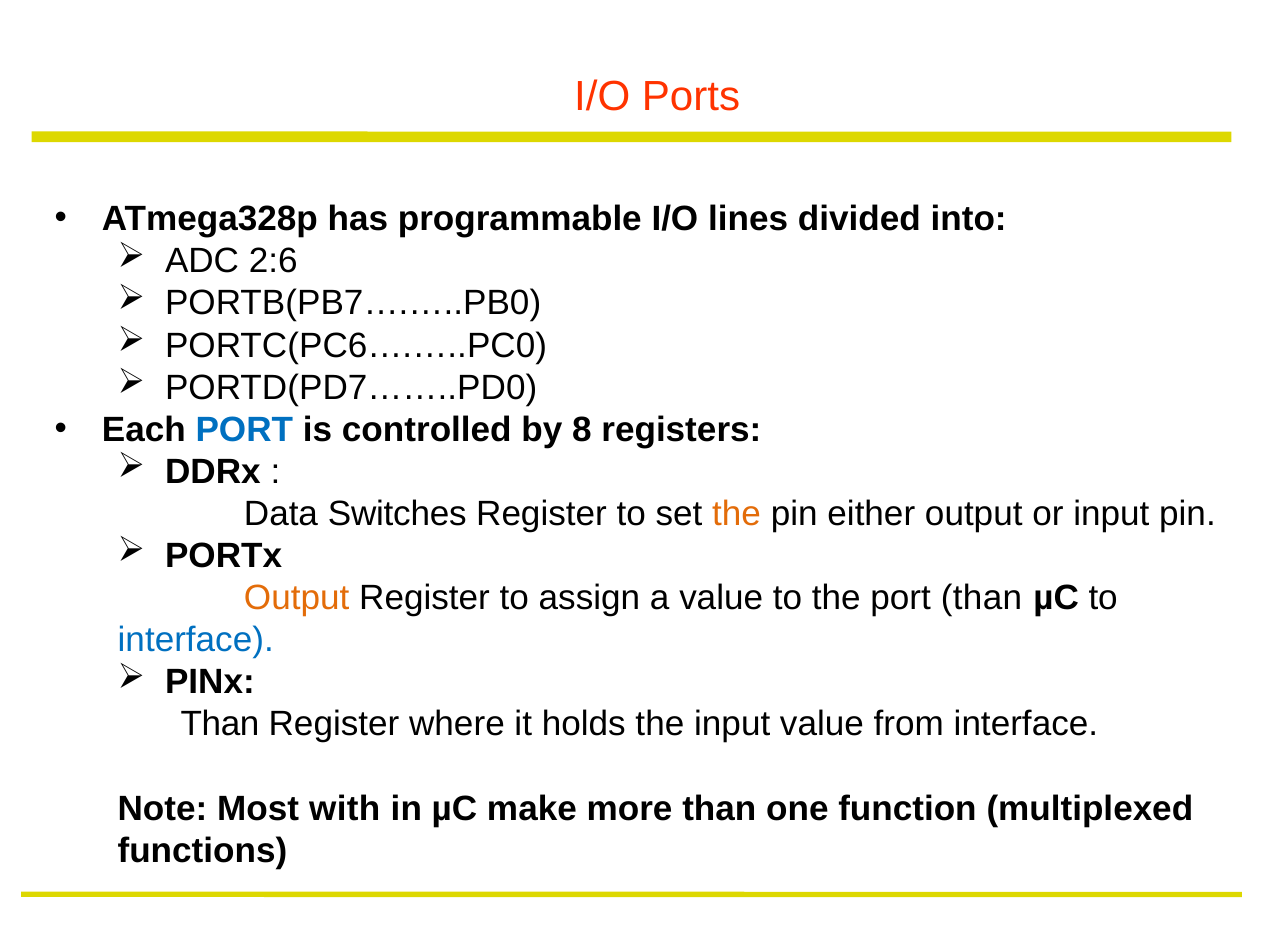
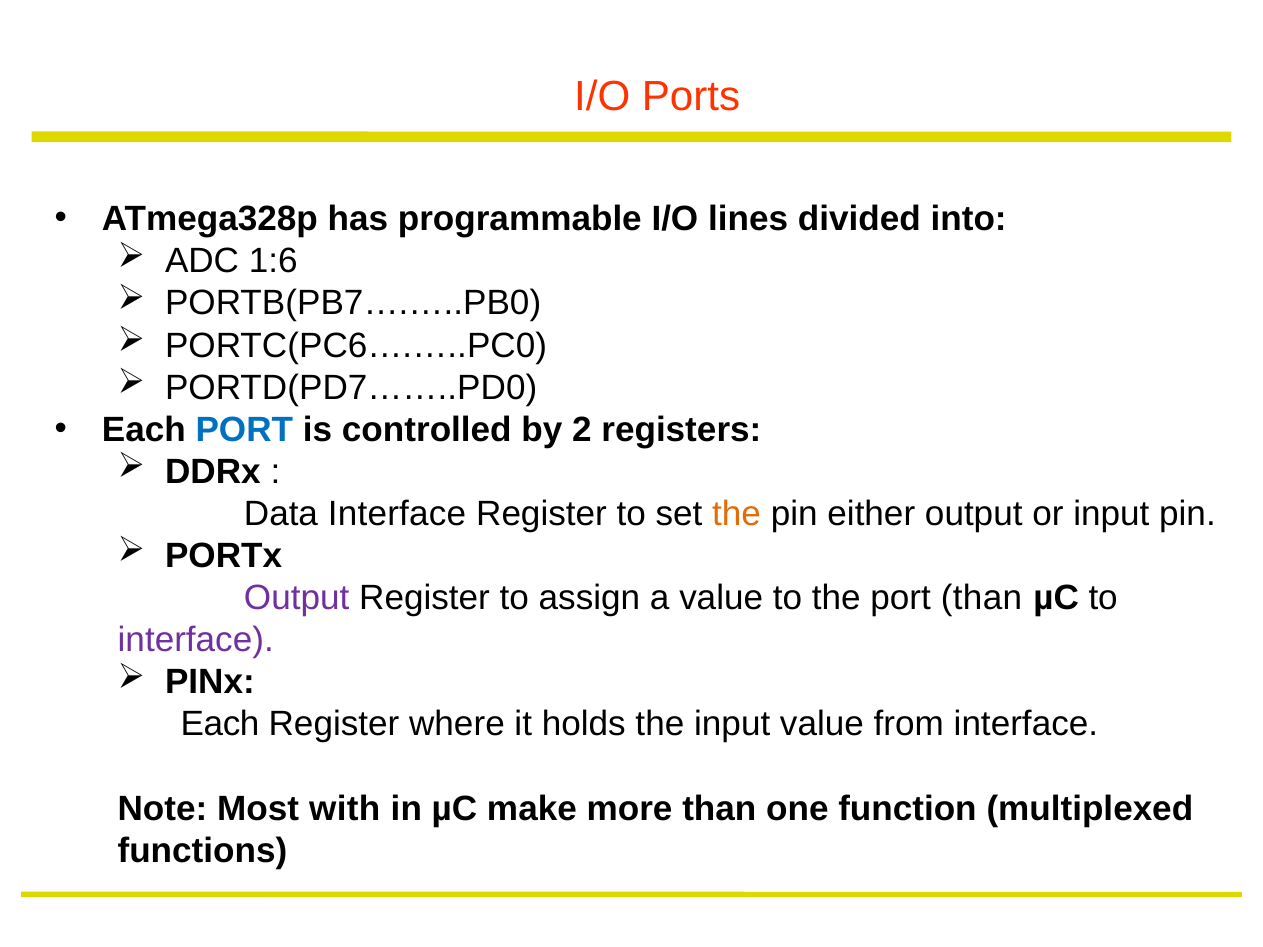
2:6: 2:6 -> 1:6
8: 8 -> 2
Data Switches: Switches -> Interface
Output at (297, 598) colour: orange -> purple
interface at (196, 640) colour: blue -> purple
Than at (220, 725): Than -> Each
